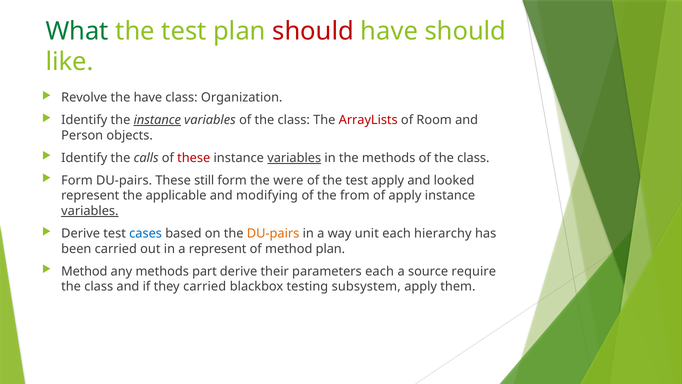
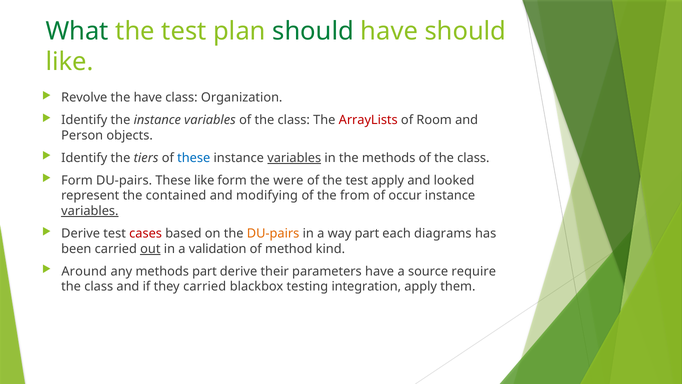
should at (313, 31) colour: red -> green
instance at (157, 120) underline: present -> none
calls: calls -> tiers
these at (194, 158) colour: red -> blue
These still: still -> like
applicable: applicable -> contained
of apply: apply -> occur
cases colour: blue -> red
way unit: unit -> part
hierarchy: hierarchy -> diagrams
out underline: none -> present
a represent: represent -> validation
method plan: plan -> kind
Method at (84, 271): Method -> Around
parameters each: each -> have
subsystem: subsystem -> integration
